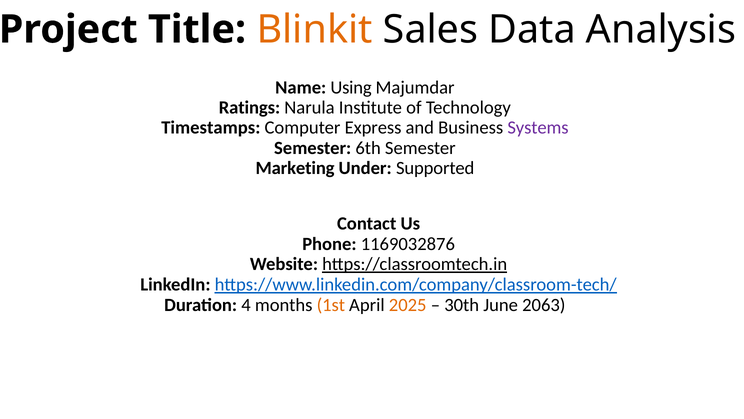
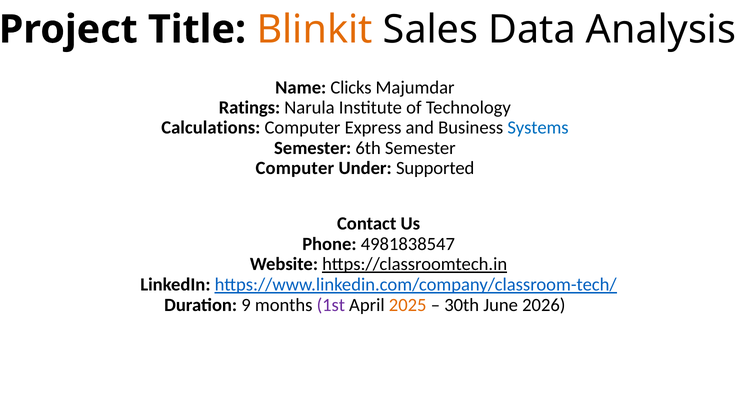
Using: Using -> Clicks
Timestamps: Timestamps -> Calculations
Systems colour: purple -> blue
Marketing at (295, 168): Marketing -> Computer
1169032876: 1169032876 -> 4981838547
4: 4 -> 9
1st colour: orange -> purple
2063: 2063 -> 2026
